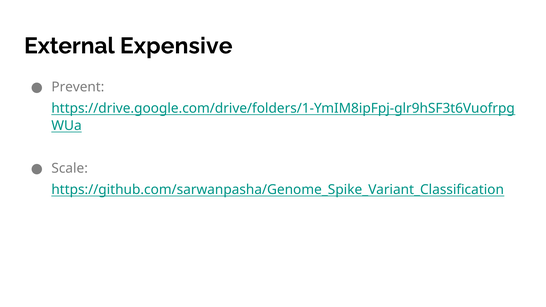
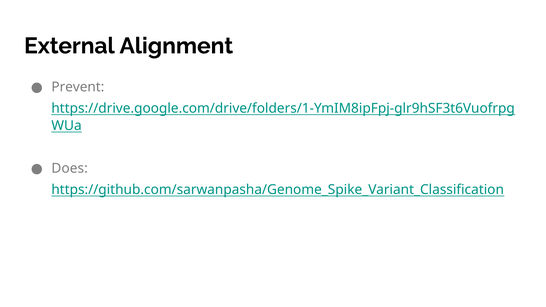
Expensive: Expensive -> Alignment
Scale: Scale -> Does
